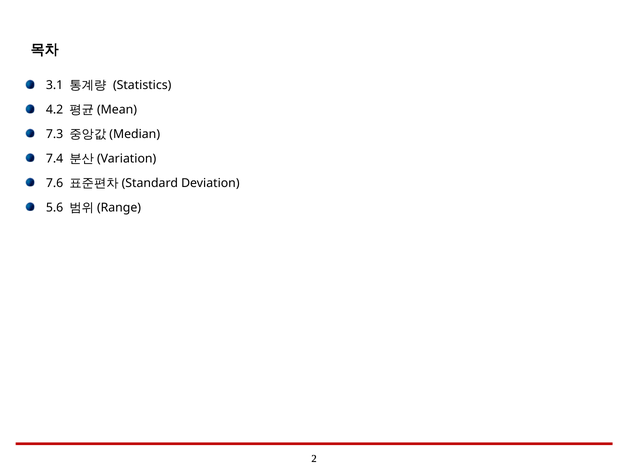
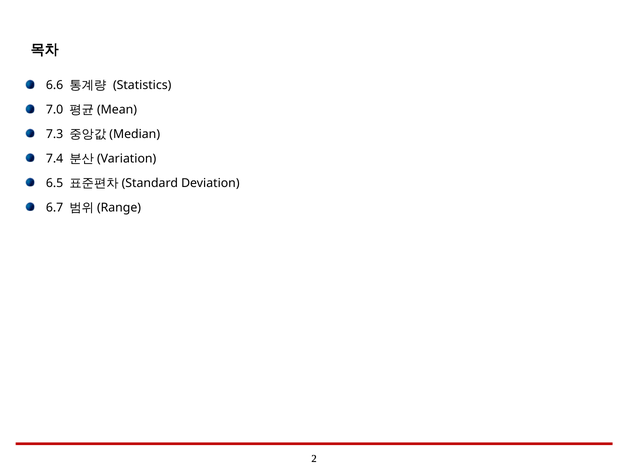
3.1: 3.1 -> 6.6
4.2: 4.2 -> 7.0
7.6: 7.6 -> 6.5
5.6: 5.6 -> 6.7
